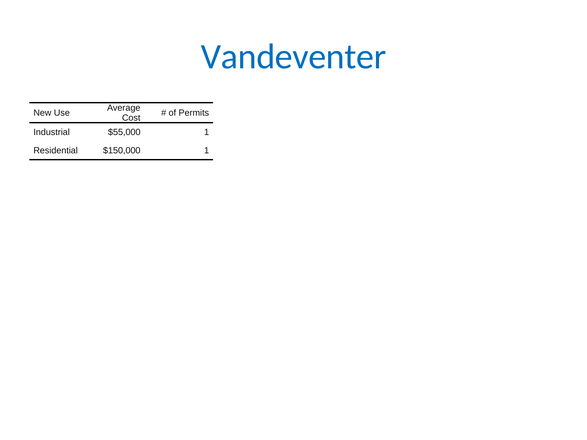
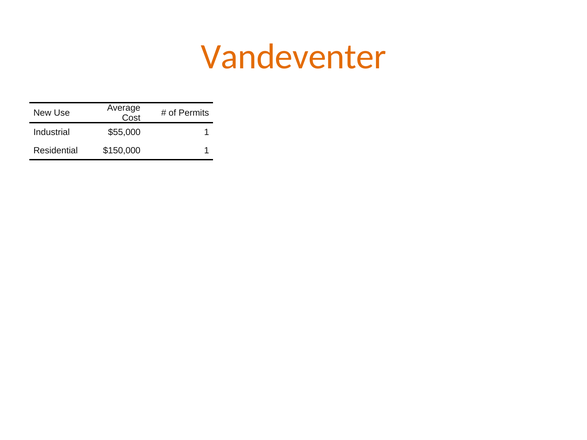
Vandeventer colour: blue -> orange
